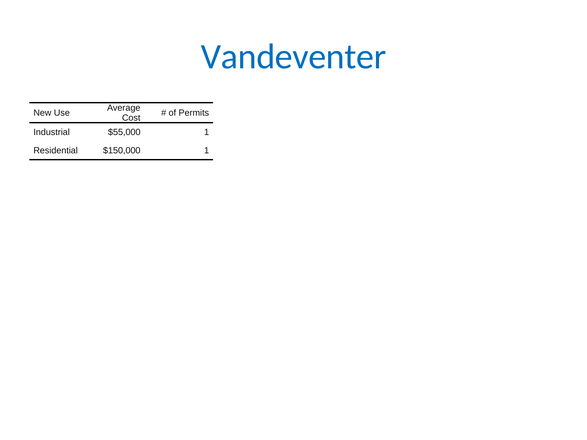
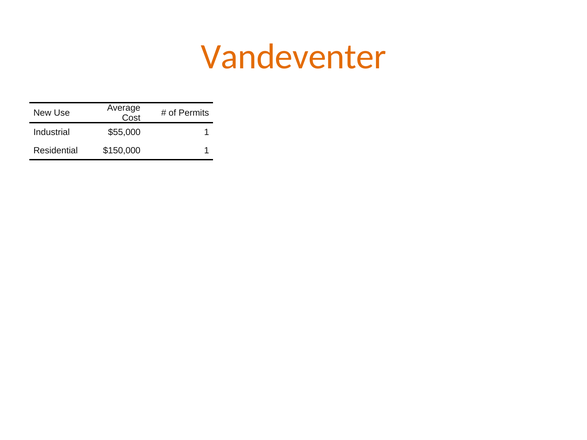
Vandeventer colour: blue -> orange
